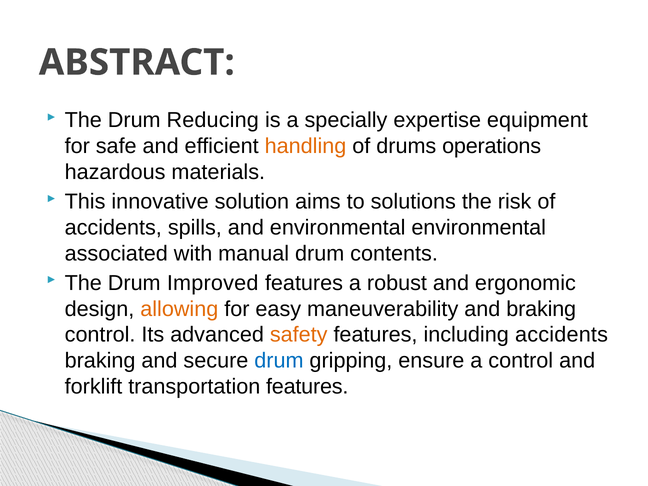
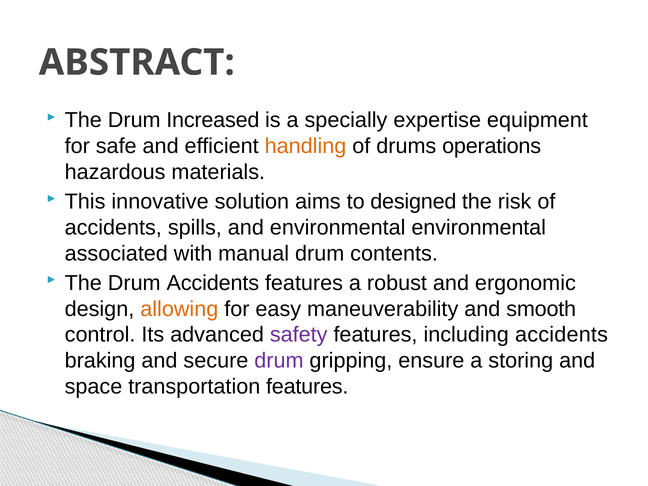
Reducing: Reducing -> Increased
solutions: solutions -> designed
Drum Improved: Improved -> Accidents
and braking: braking -> smooth
safety colour: orange -> purple
drum at (279, 361) colour: blue -> purple
a control: control -> storing
forklift: forklift -> space
